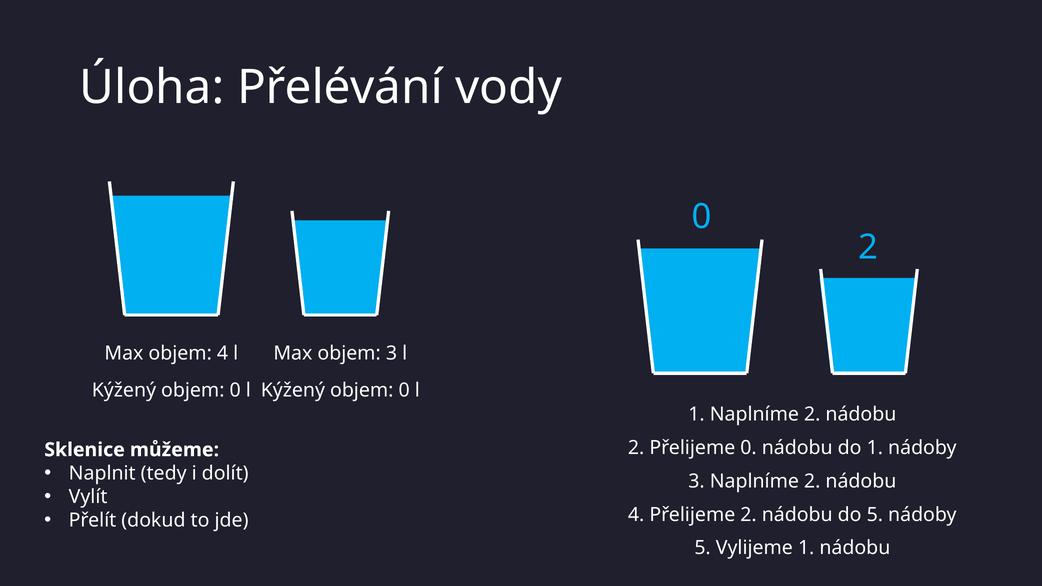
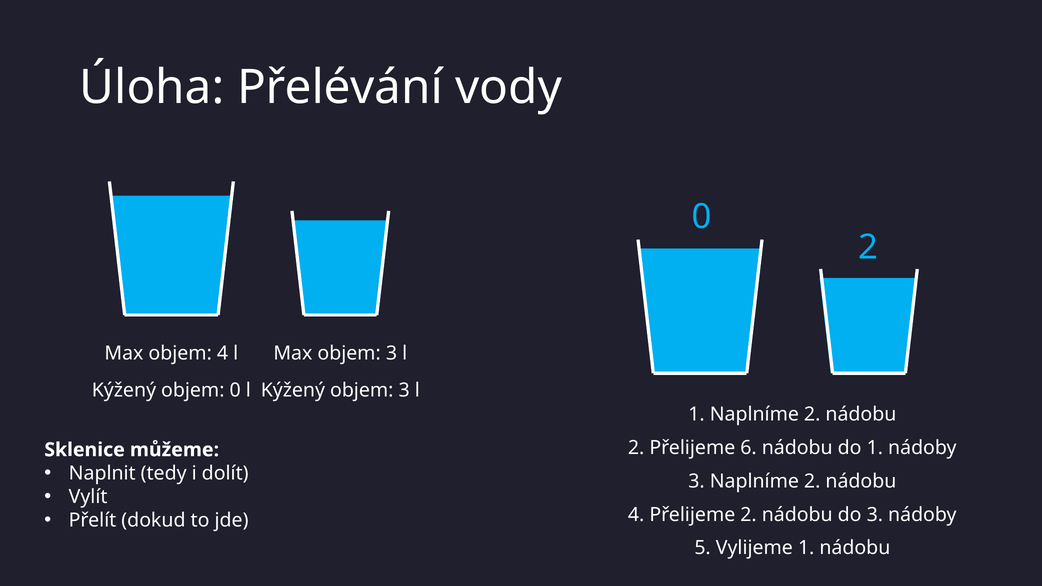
0 at (404, 390): 0 -> 3
Přelijeme 0: 0 -> 6
do 5: 5 -> 3
